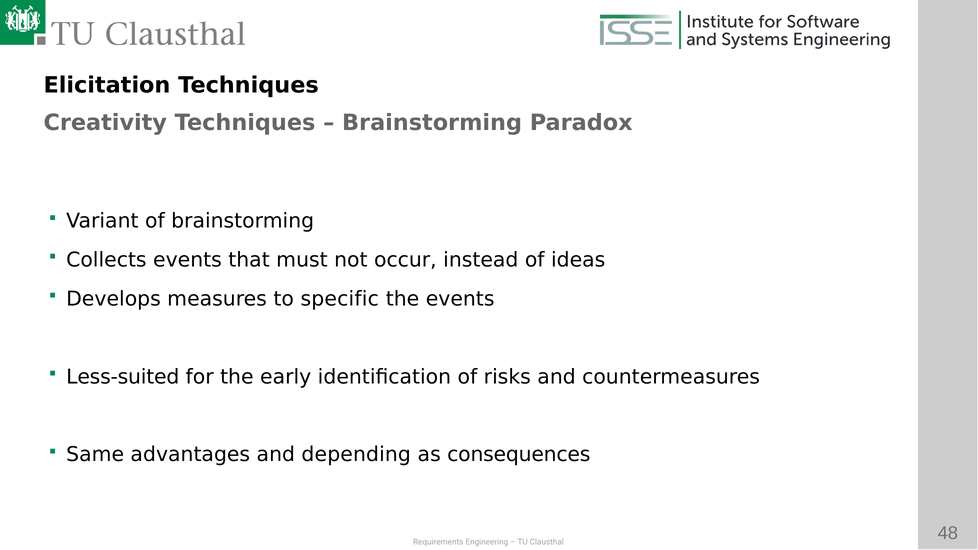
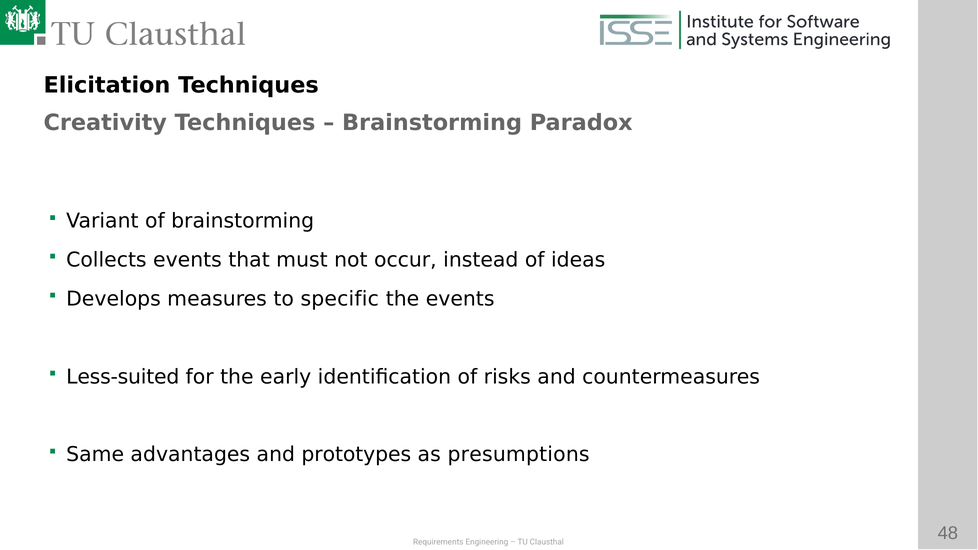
depending: depending -> prototypes
consequences: consequences -> presumptions
